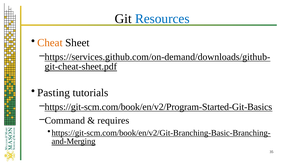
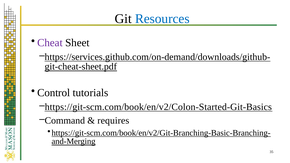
Cheat colour: orange -> purple
Pasting: Pasting -> Control
https://git-scm.com/book/en/v2/Program-Started-Git-Basics: https://git-scm.com/book/en/v2/Program-Started-Git-Basics -> https://git-scm.com/book/en/v2/Colon-Started-Git-Basics
